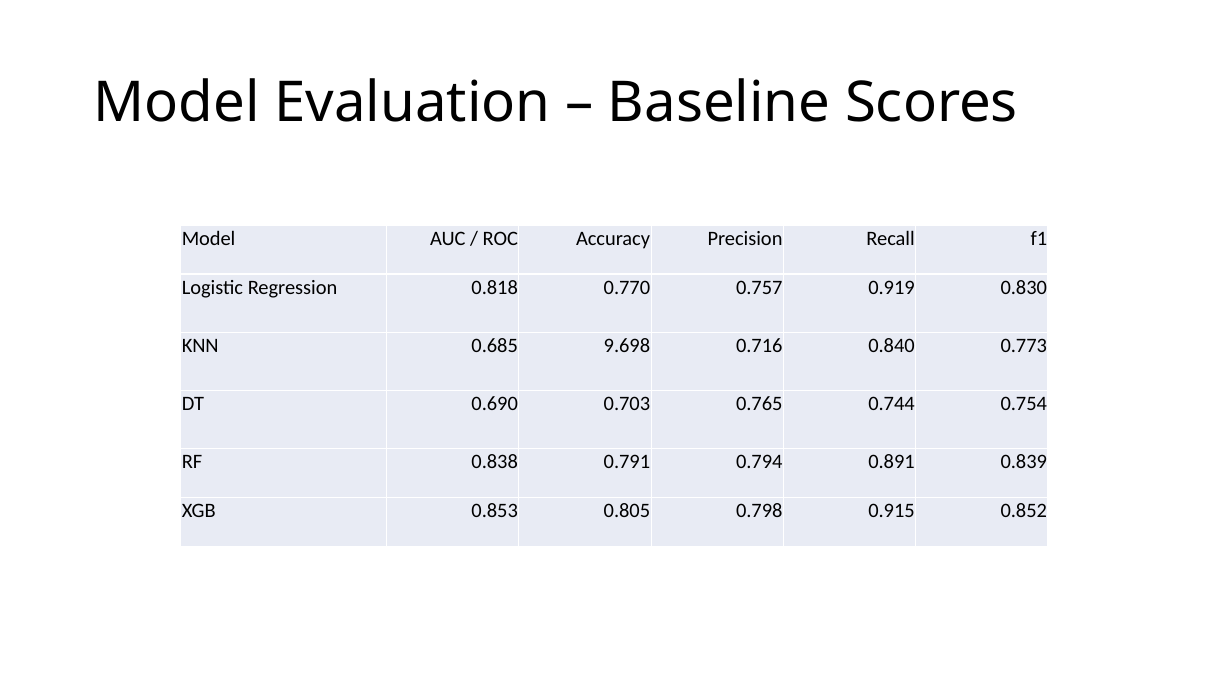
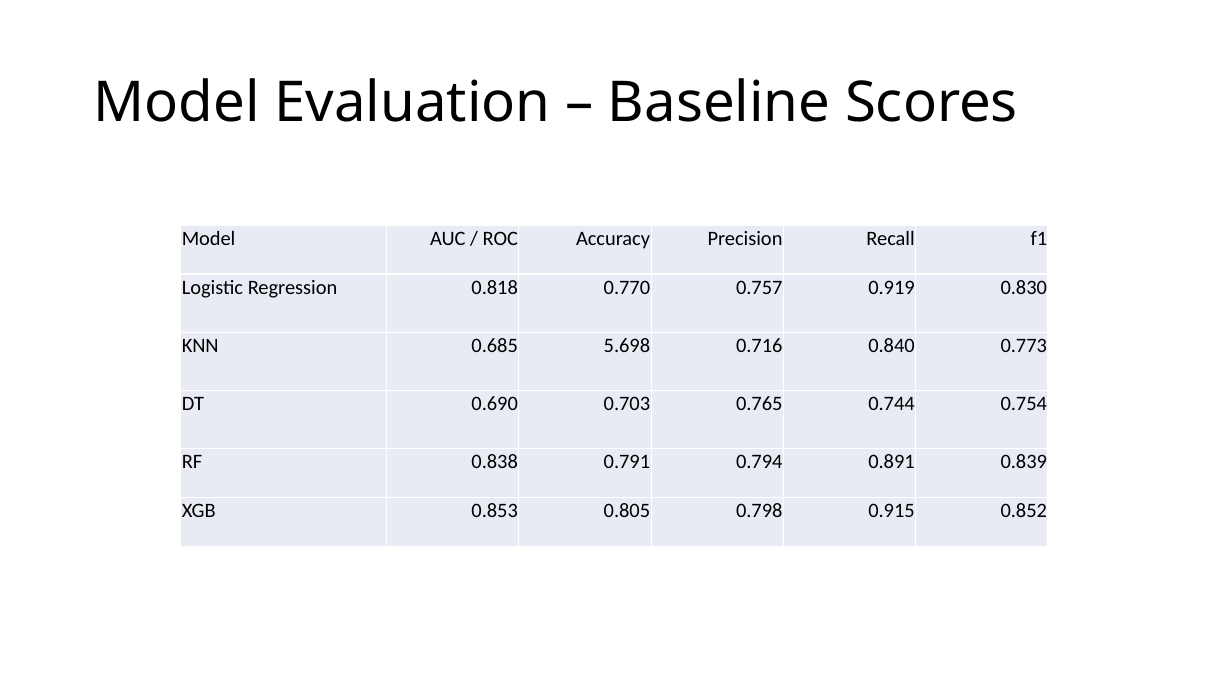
9.698: 9.698 -> 5.698
